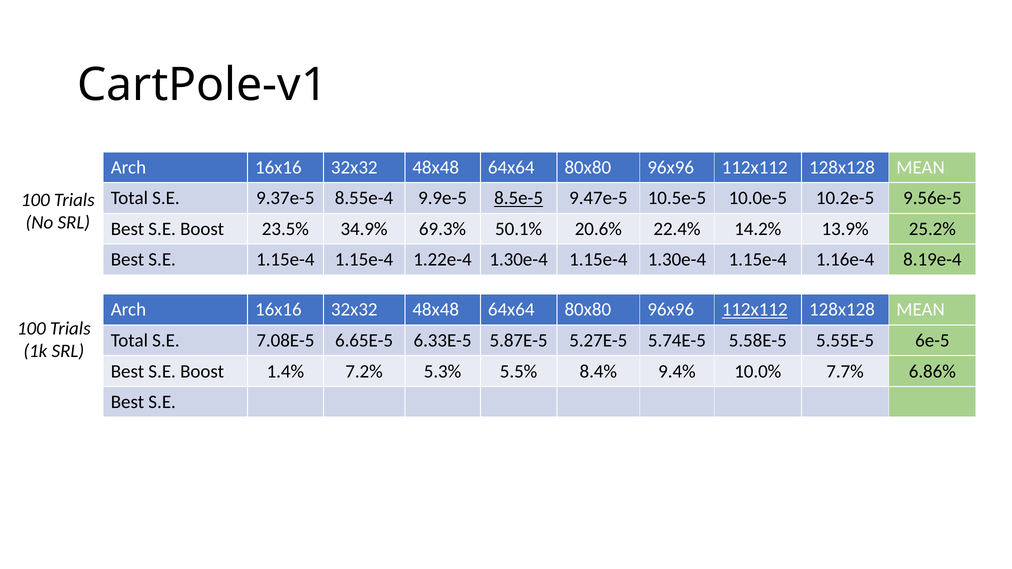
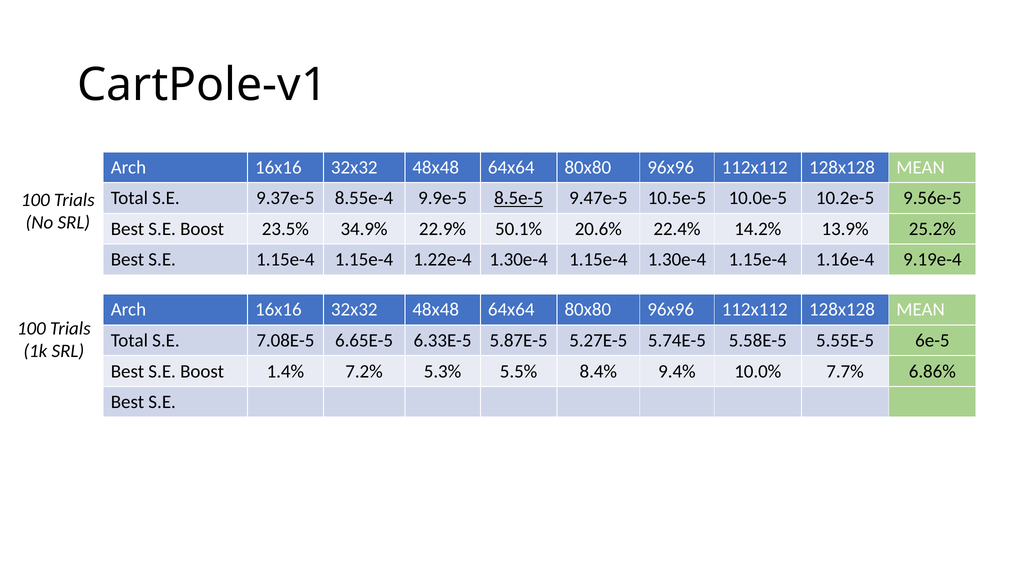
69.3%: 69.3% -> 22.9%
8.19e-4: 8.19e-4 -> 9.19e-4
112x112 at (755, 310) underline: present -> none
